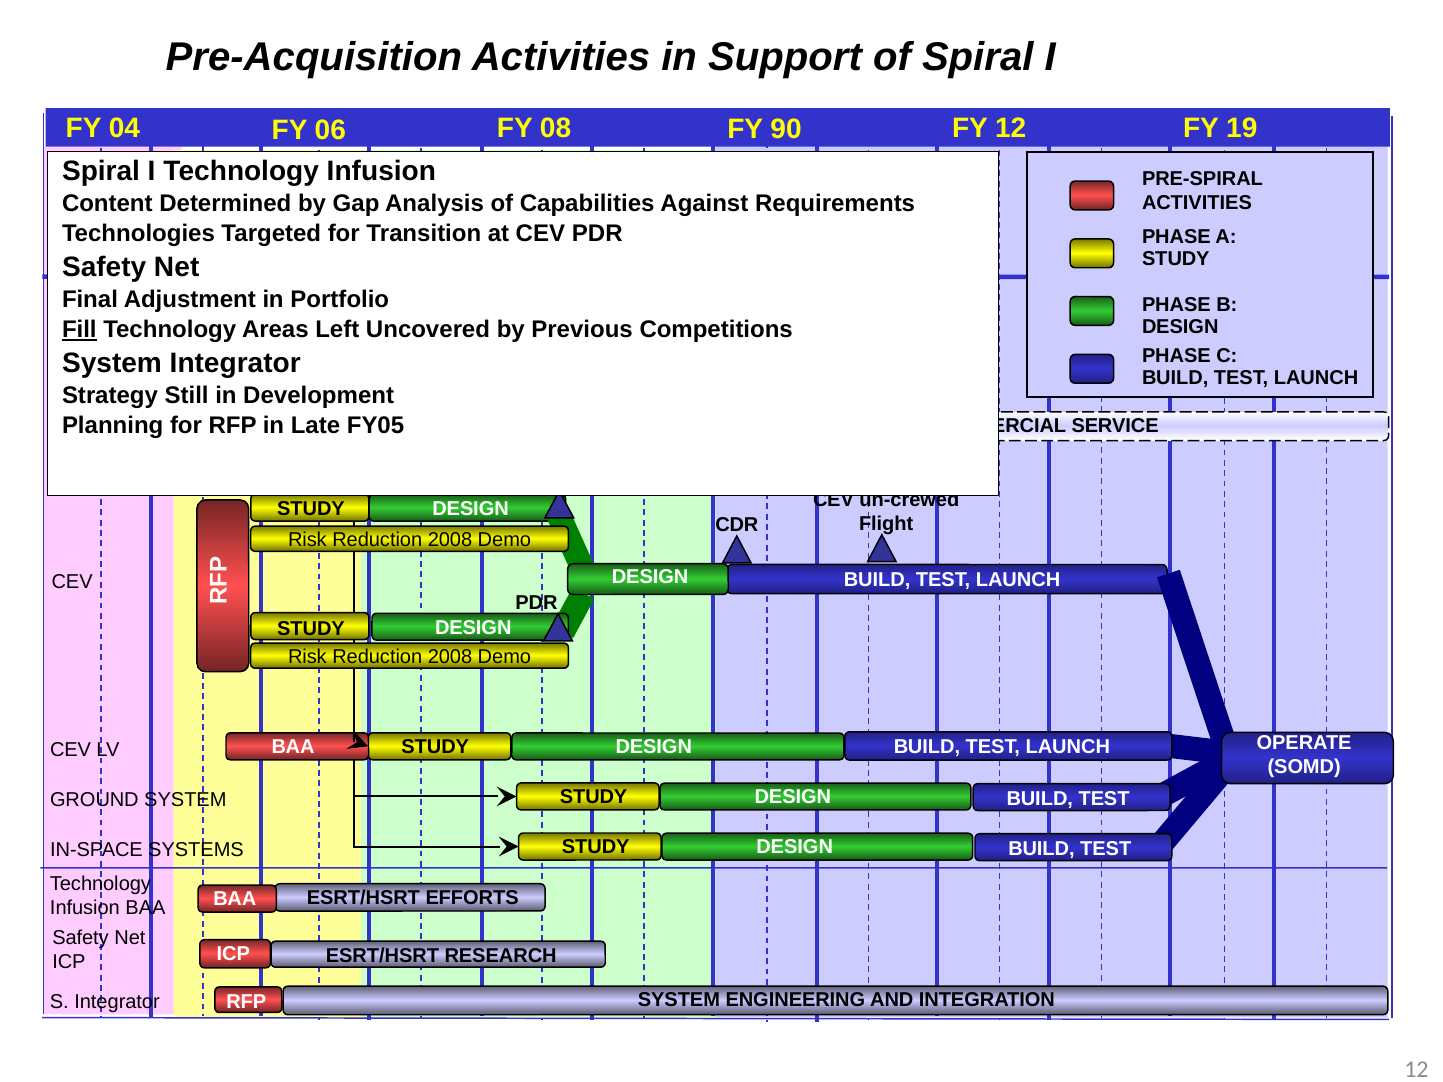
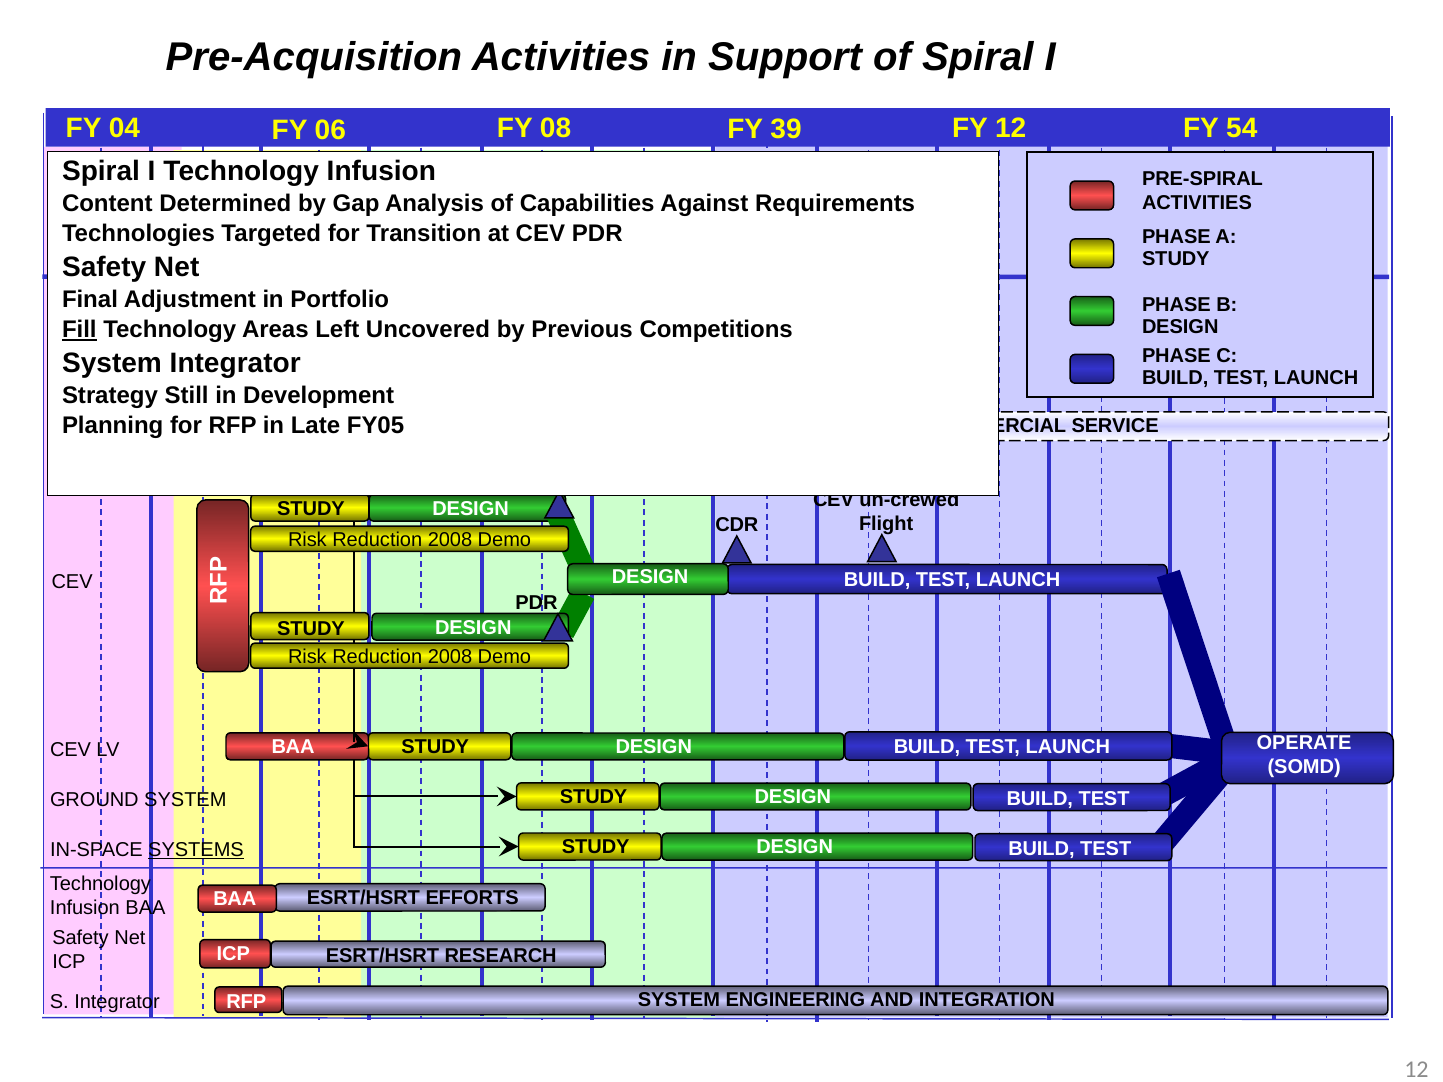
19: 19 -> 54
90: 90 -> 39
SYSTEMS underline: none -> present
